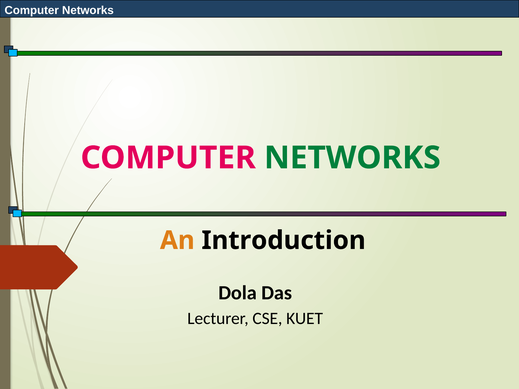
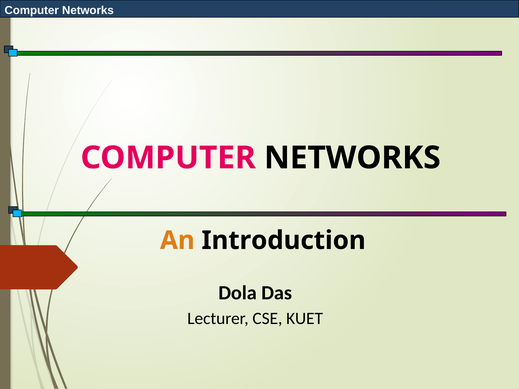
NETWORKS at (352, 158) colour: green -> black
